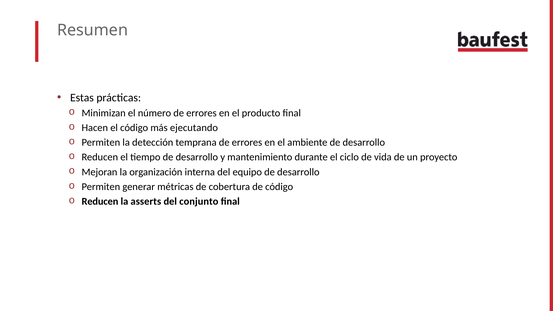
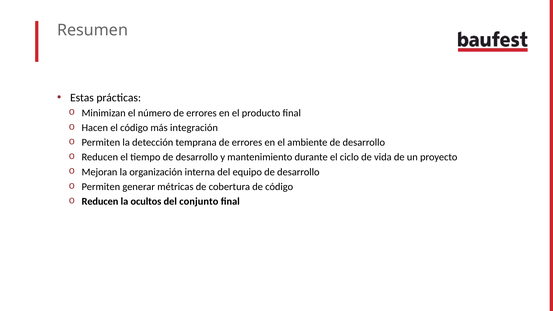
ejecutando: ejecutando -> integración
asserts: asserts -> ocultos
